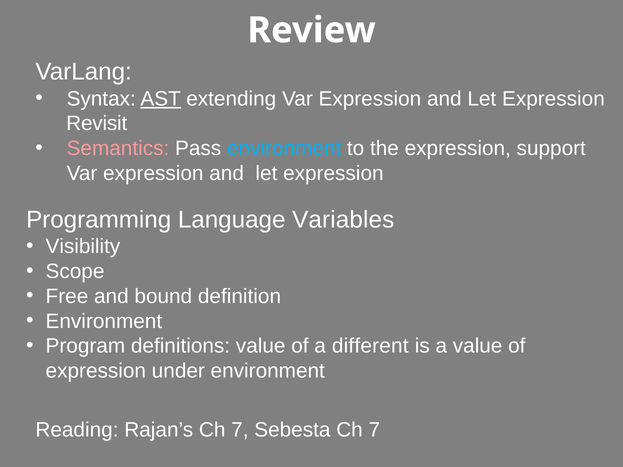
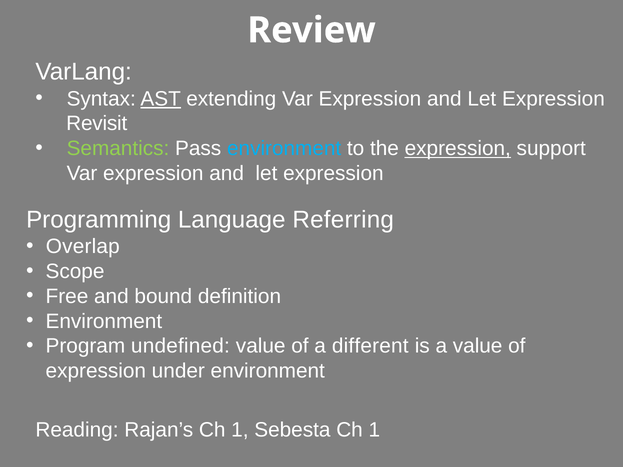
Semantics colour: pink -> light green
expression at (458, 149) underline: none -> present
Variables: Variables -> Referring
Visibility: Visibility -> Overlap
definitions: definitions -> undefined
Rajan’s Ch 7: 7 -> 1
Sebesta Ch 7: 7 -> 1
